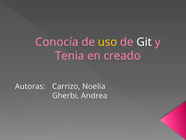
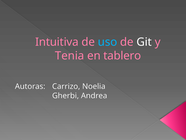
Conocía: Conocía -> Intuitiva
uso colour: yellow -> light blue
creado: creado -> tablero
